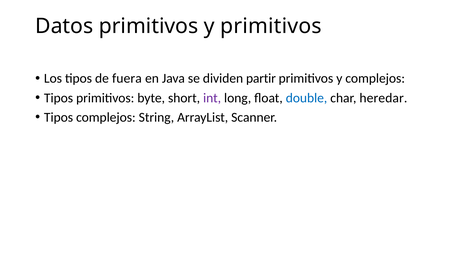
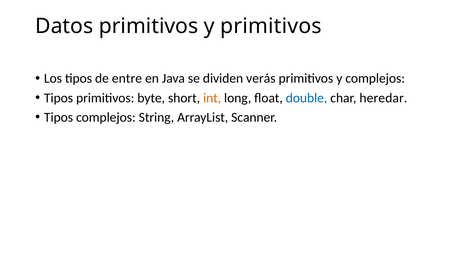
fuera: fuera -> entre
partir: partir -> verás
int colour: purple -> orange
